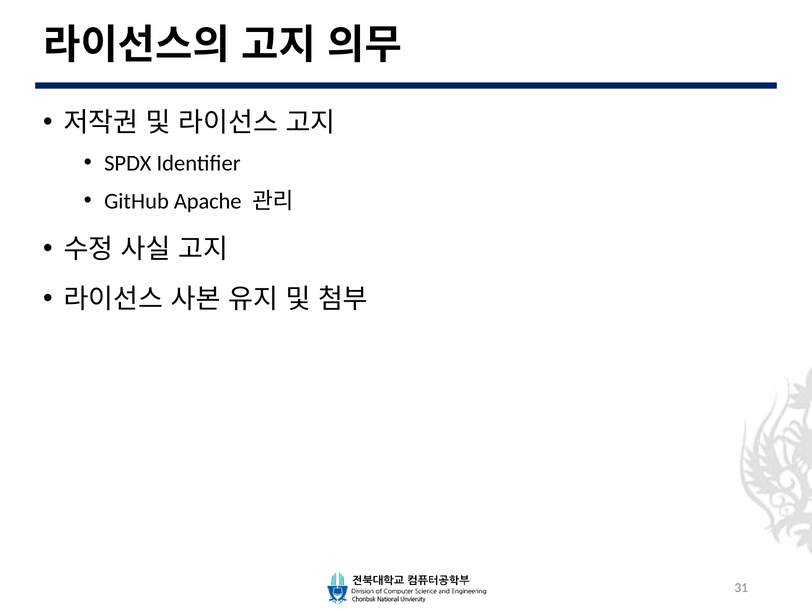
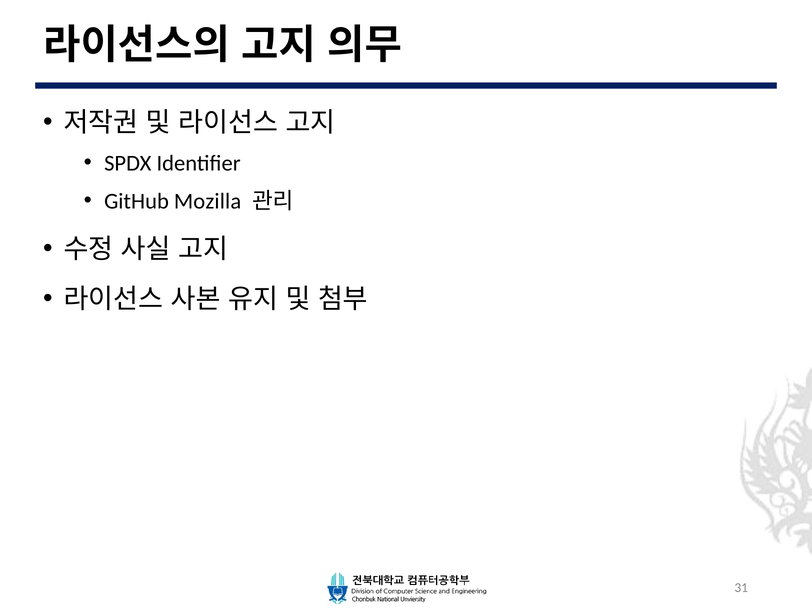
Apache: Apache -> Mozilla
